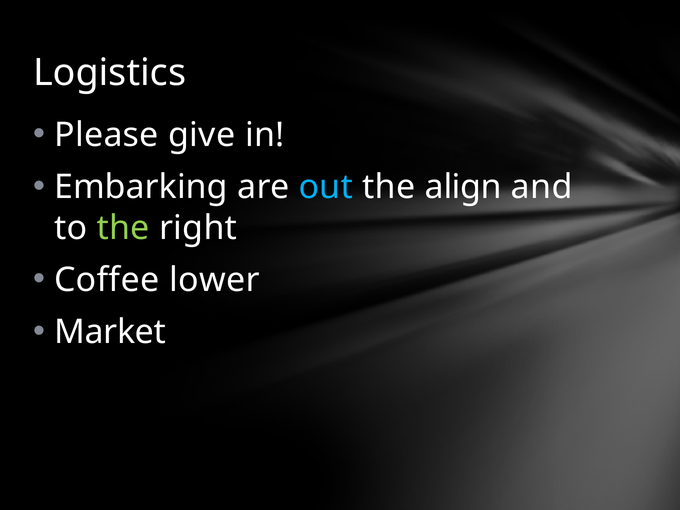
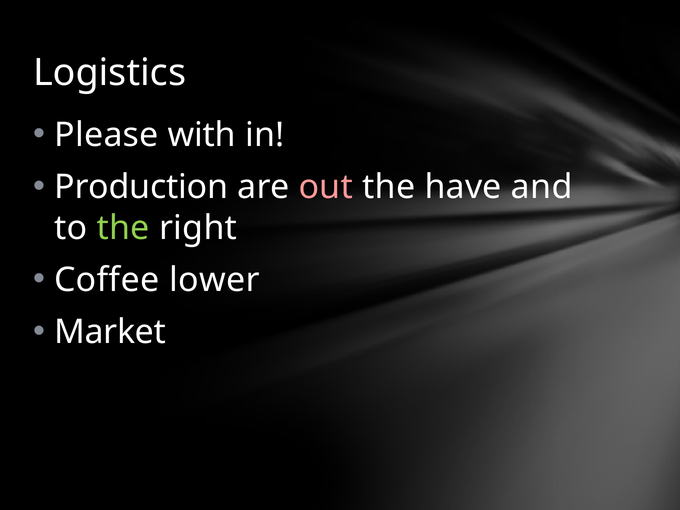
give: give -> with
Embarking: Embarking -> Production
out colour: light blue -> pink
align: align -> have
